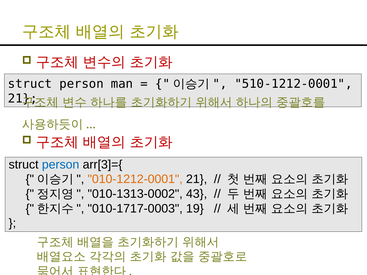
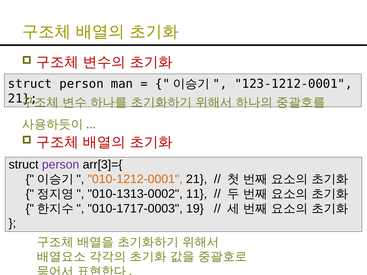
510-1212-0001: 510-1212-0001 -> 123-1212-0001
person at (61, 165) colour: blue -> purple
43: 43 -> 11
